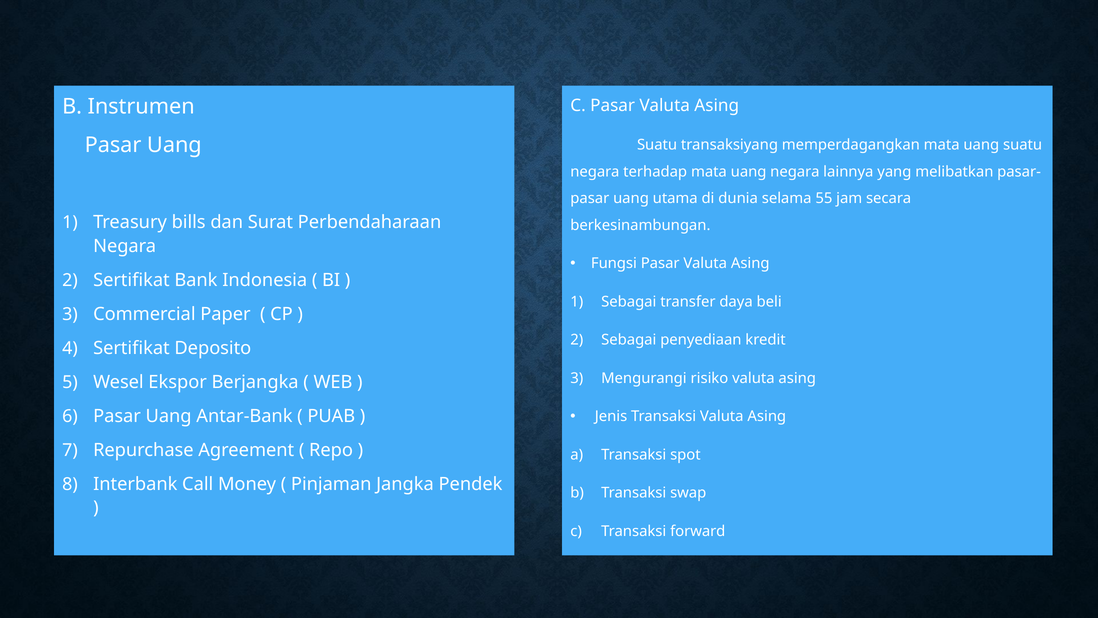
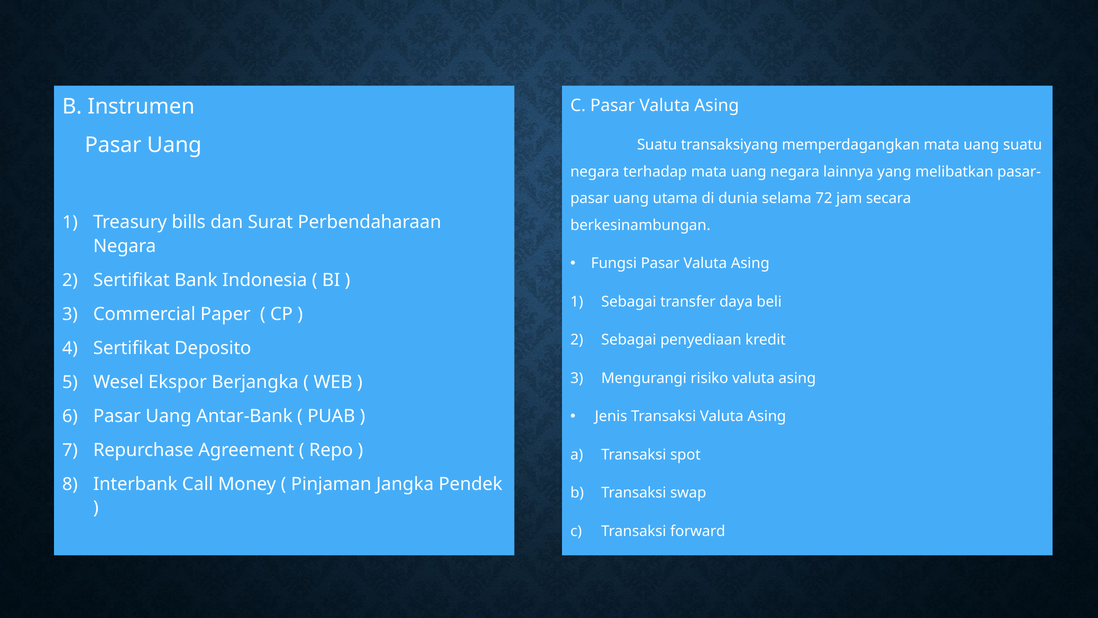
55: 55 -> 72
